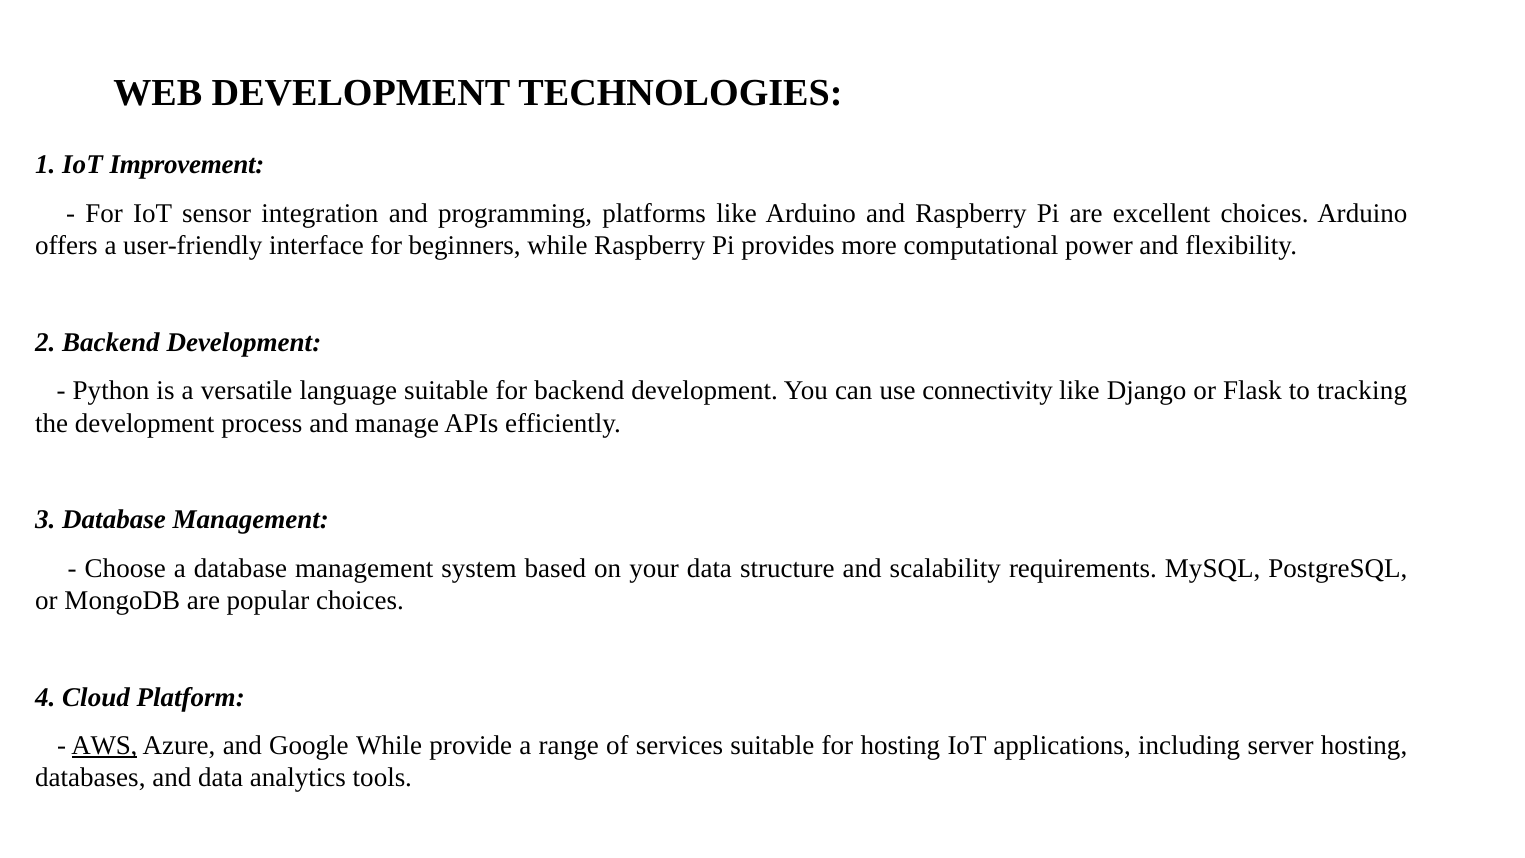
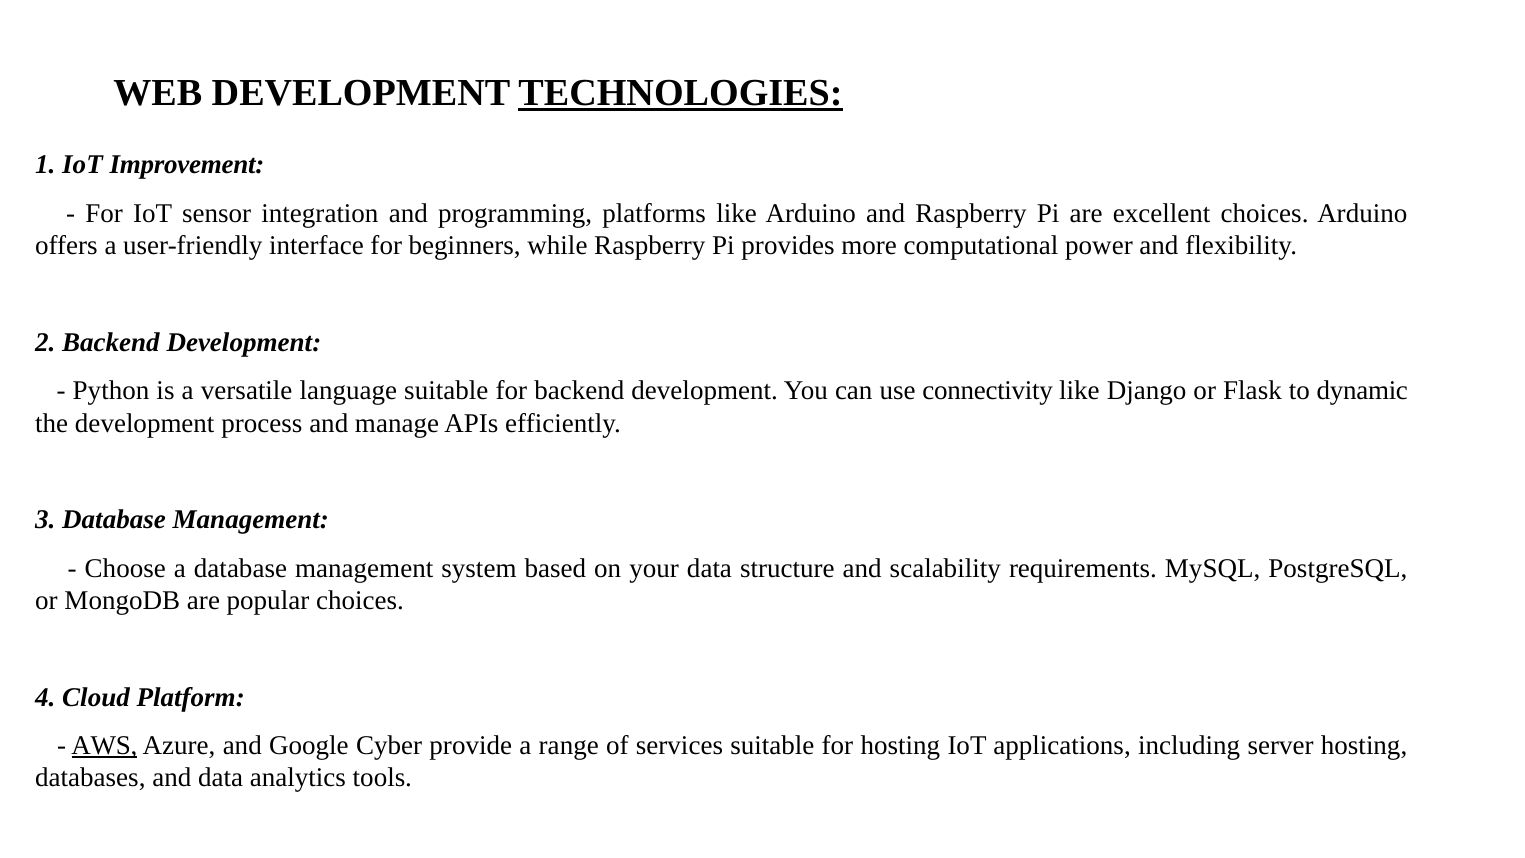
TECHNOLOGIES underline: none -> present
tracking: tracking -> dynamic
Google While: While -> Cyber
